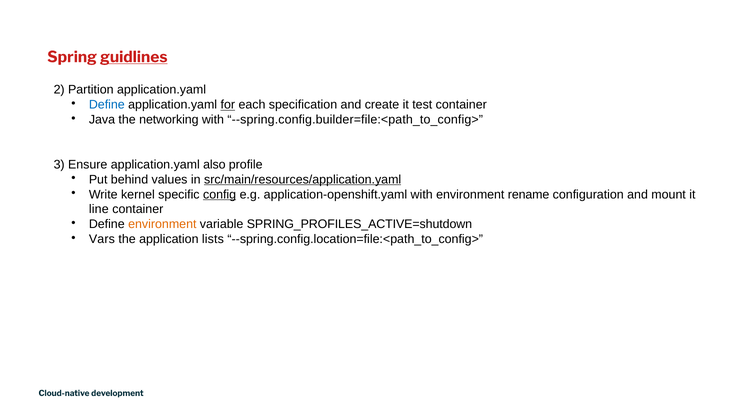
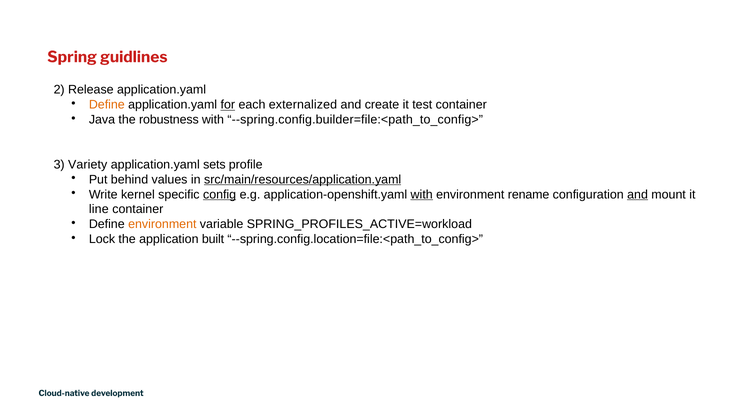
guidlines underline: present -> none
Partition: Partition -> Release
Define at (107, 105) colour: blue -> orange
specification: specification -> externalized
networking: networking -> robustness
Ensure: Ensure -> Variety
also: also -> sets
with at (422, 194) underline: none -> present
and at (638, 194) underline: none -> present
SPRING_PROFILES_ACTIVE=shutdown: SPRING_PROFILES_ACTIVE=shutdown -> SPRING_PROFILES_ACTIVE=workload
Vars: Vars -> Lock
lists: lists -> built
